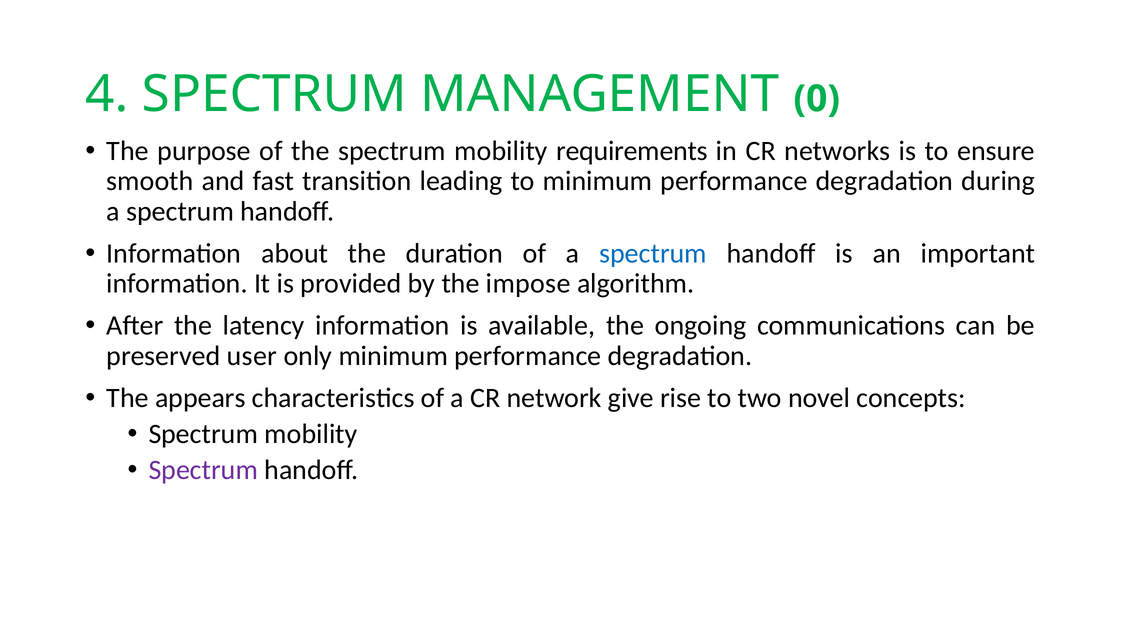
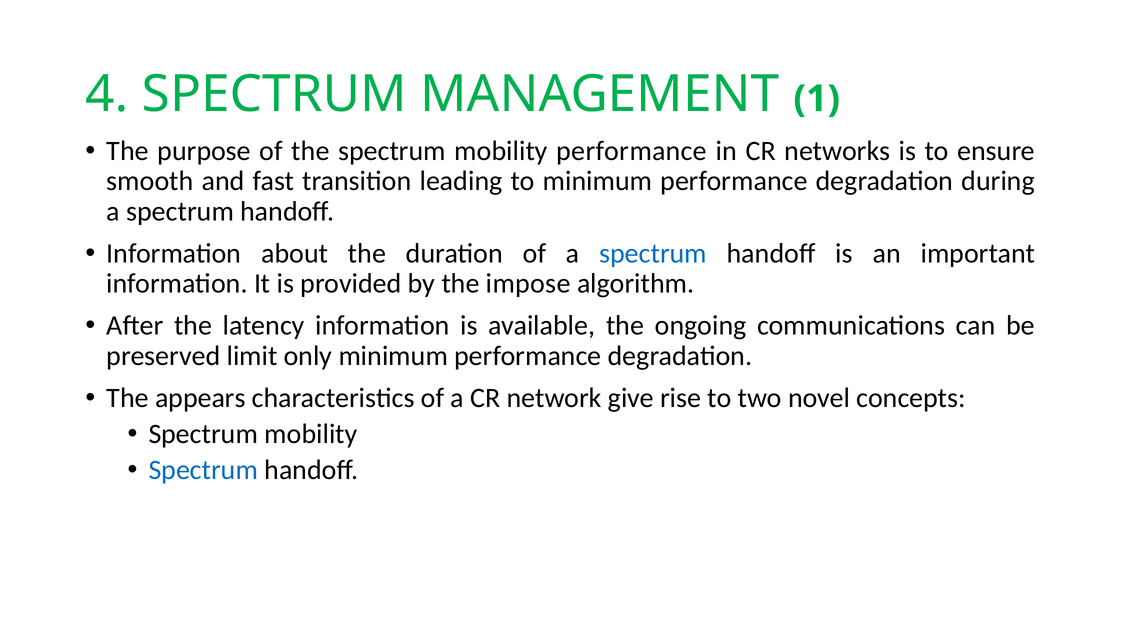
0: 0 -> 1
mobility requirements: requirements -> performance
user: user -> limit
Spectrum at (203, 470) colour: purple -> blue
